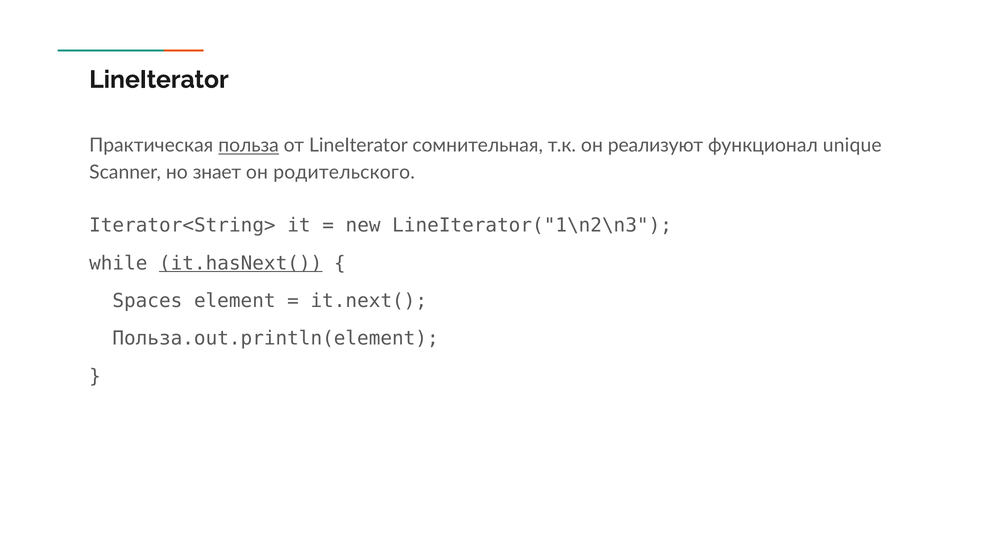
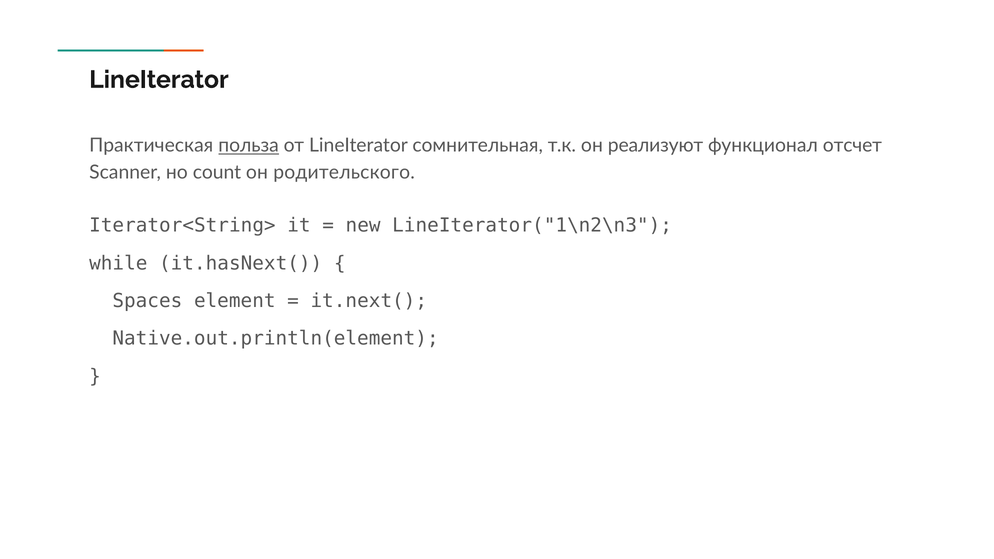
unique: unique -> отсчет
знает: знает -> count
it.hasNext( underline: present -> none
Польза.out.println(element: Польза.out.println(element -> Native.out.println(element
